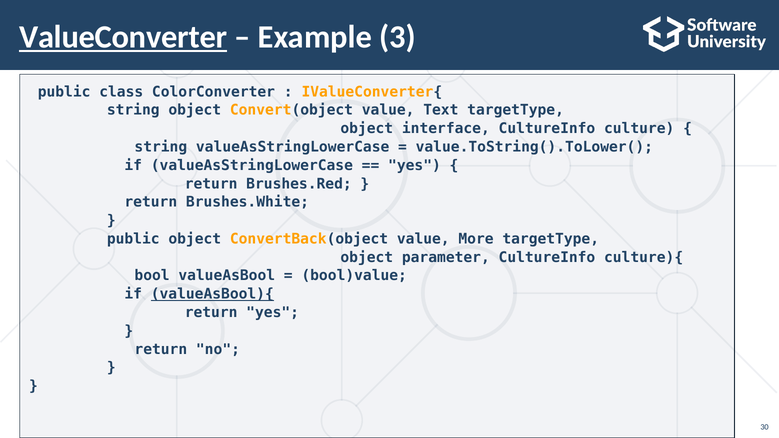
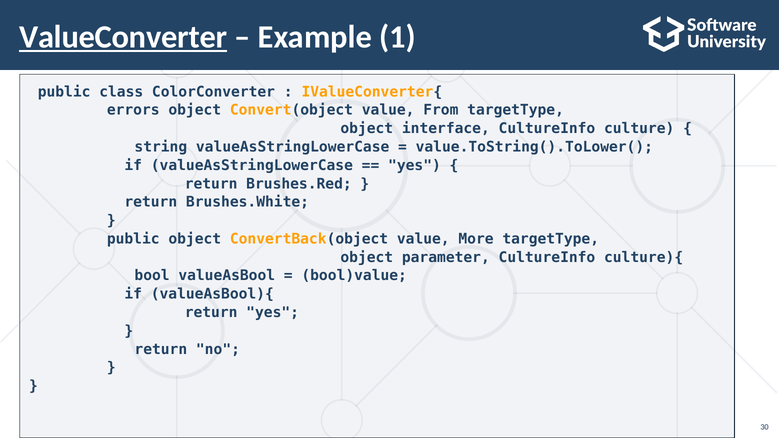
3: 3 -> 1
string at (133, 110): string -> errors
Text: Text -> From
valueAsBool){ underline: present -> none
